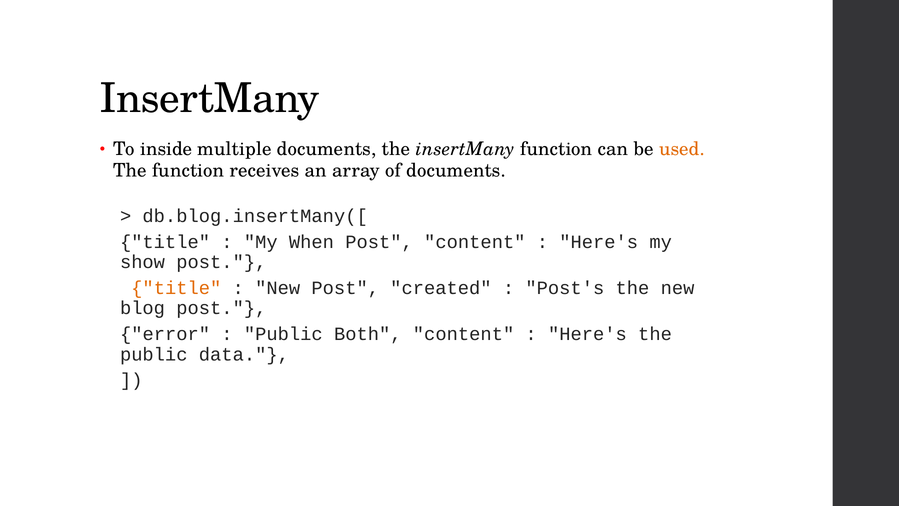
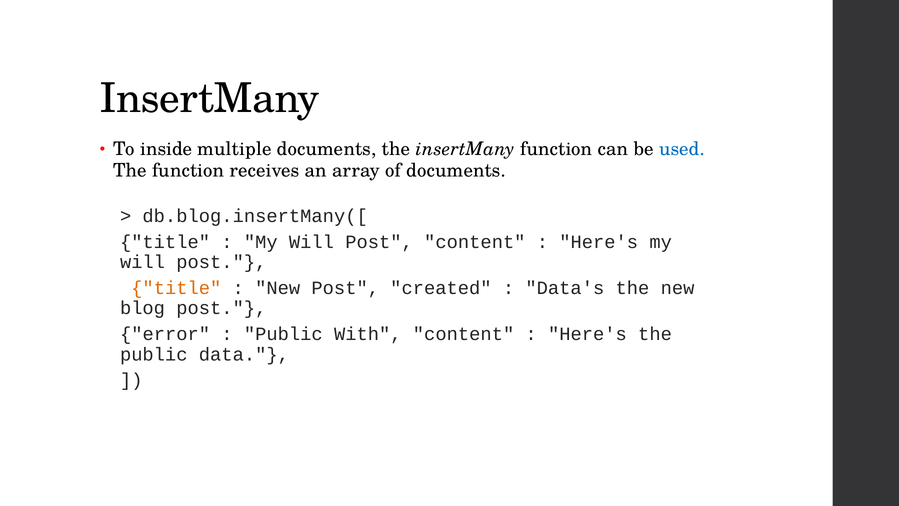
used colour: orange -> blue
When at (311, 242): When -> Will
show at (142, 262): show -> will
Post's: Post's -> Data's
Both: Both -> With
